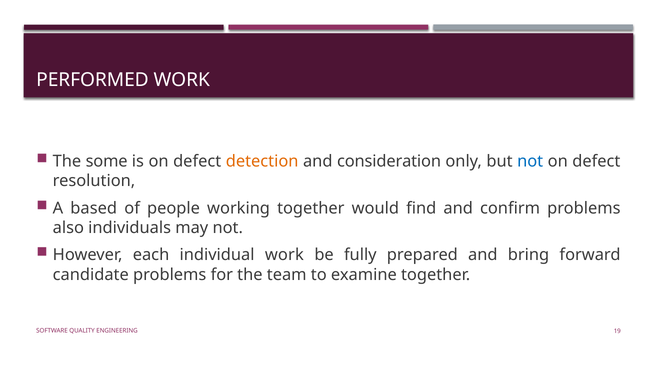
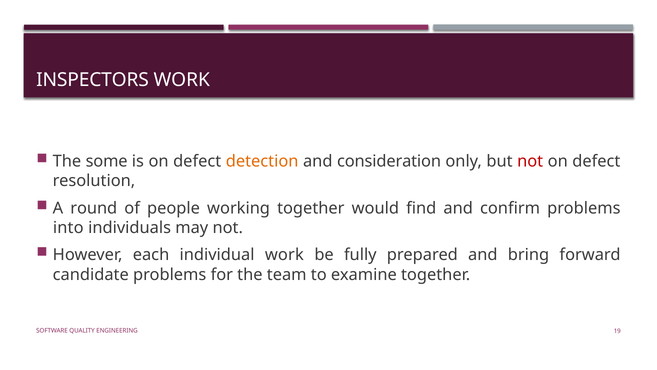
PERFORMED: PERFORMED -> INSPECTORS
not at (530, 161) colour: blue -> red
based: based -> round
also: also -> into
